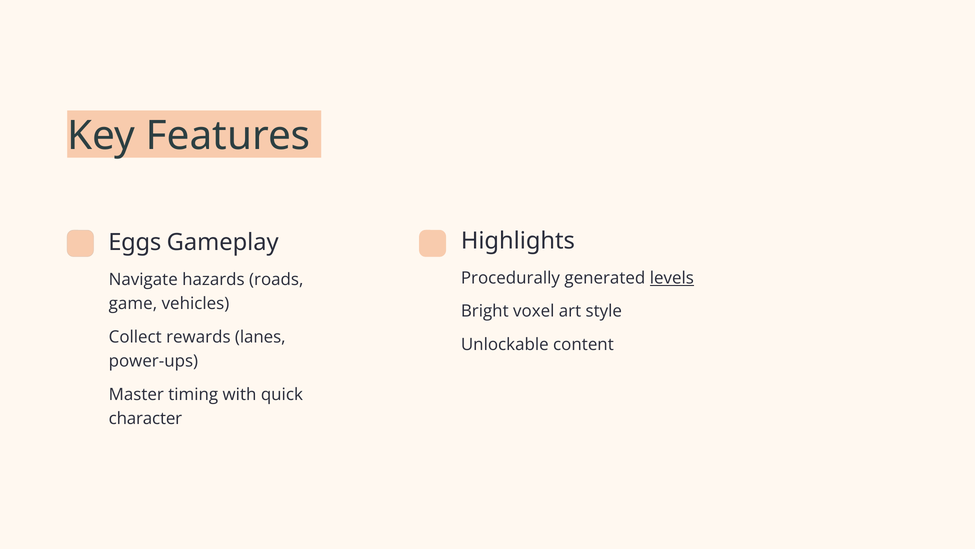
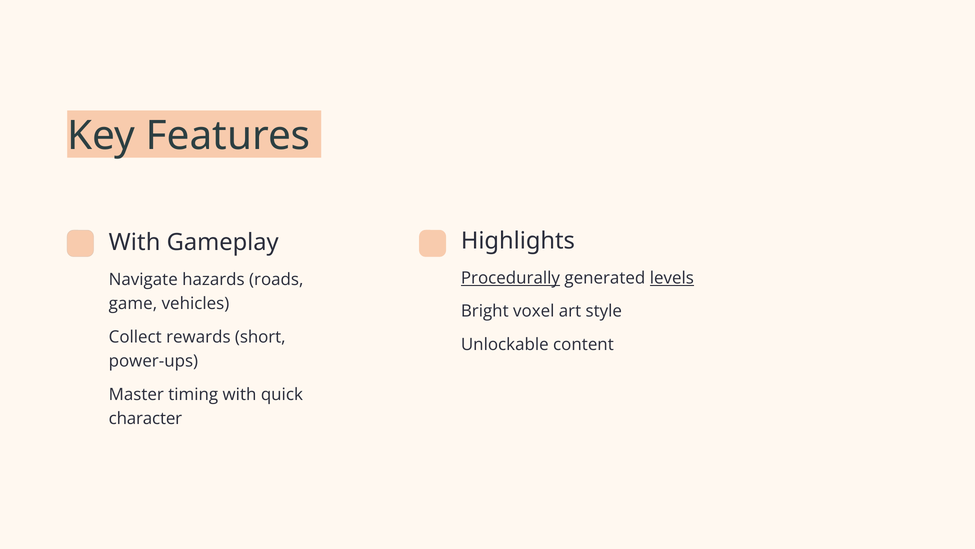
Eggs at (135, 242): Eggs -> With
Procedurally underline: none -> present
lanes: lanes -> short
